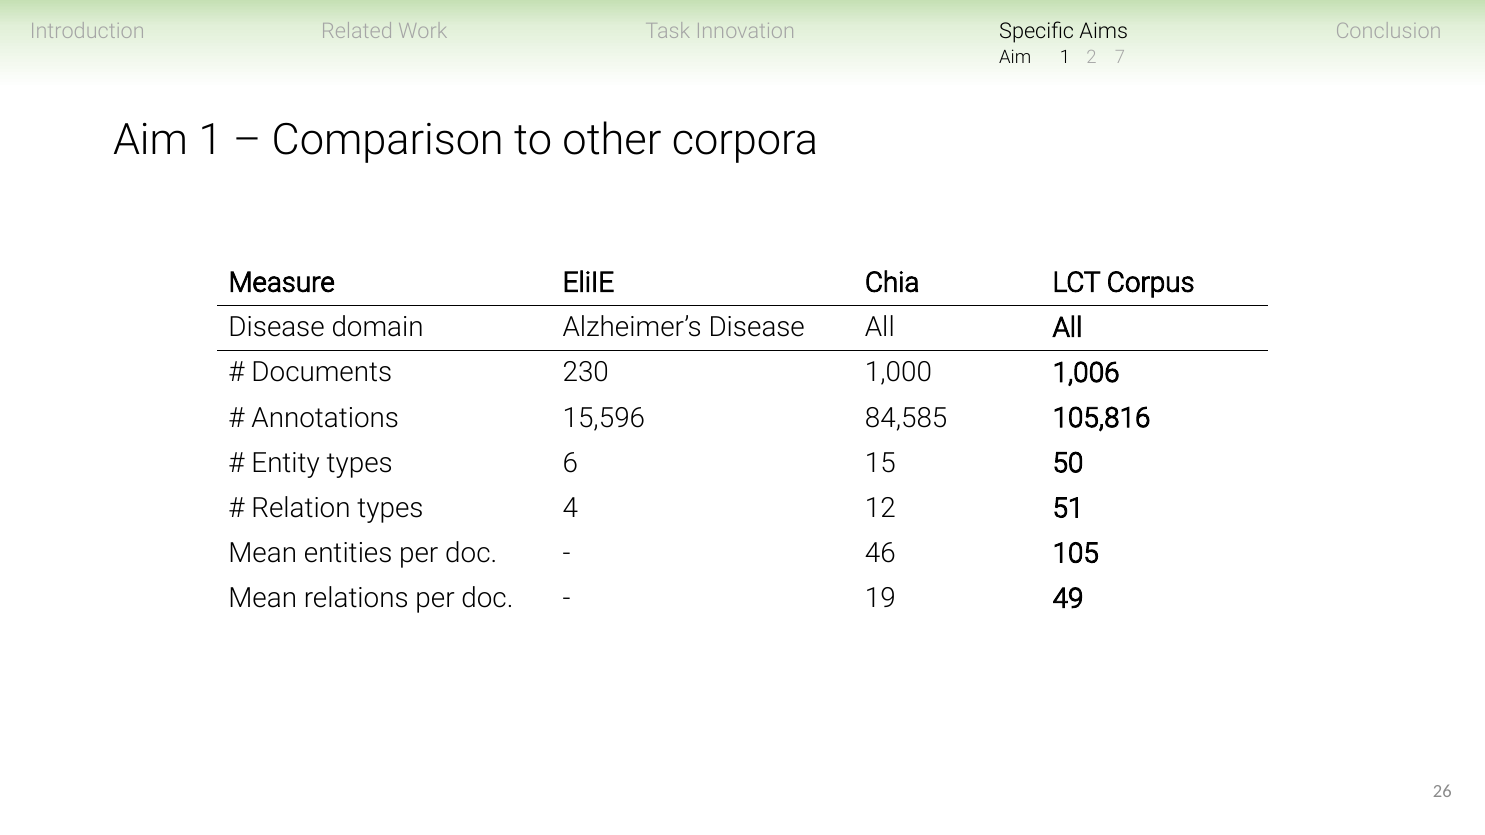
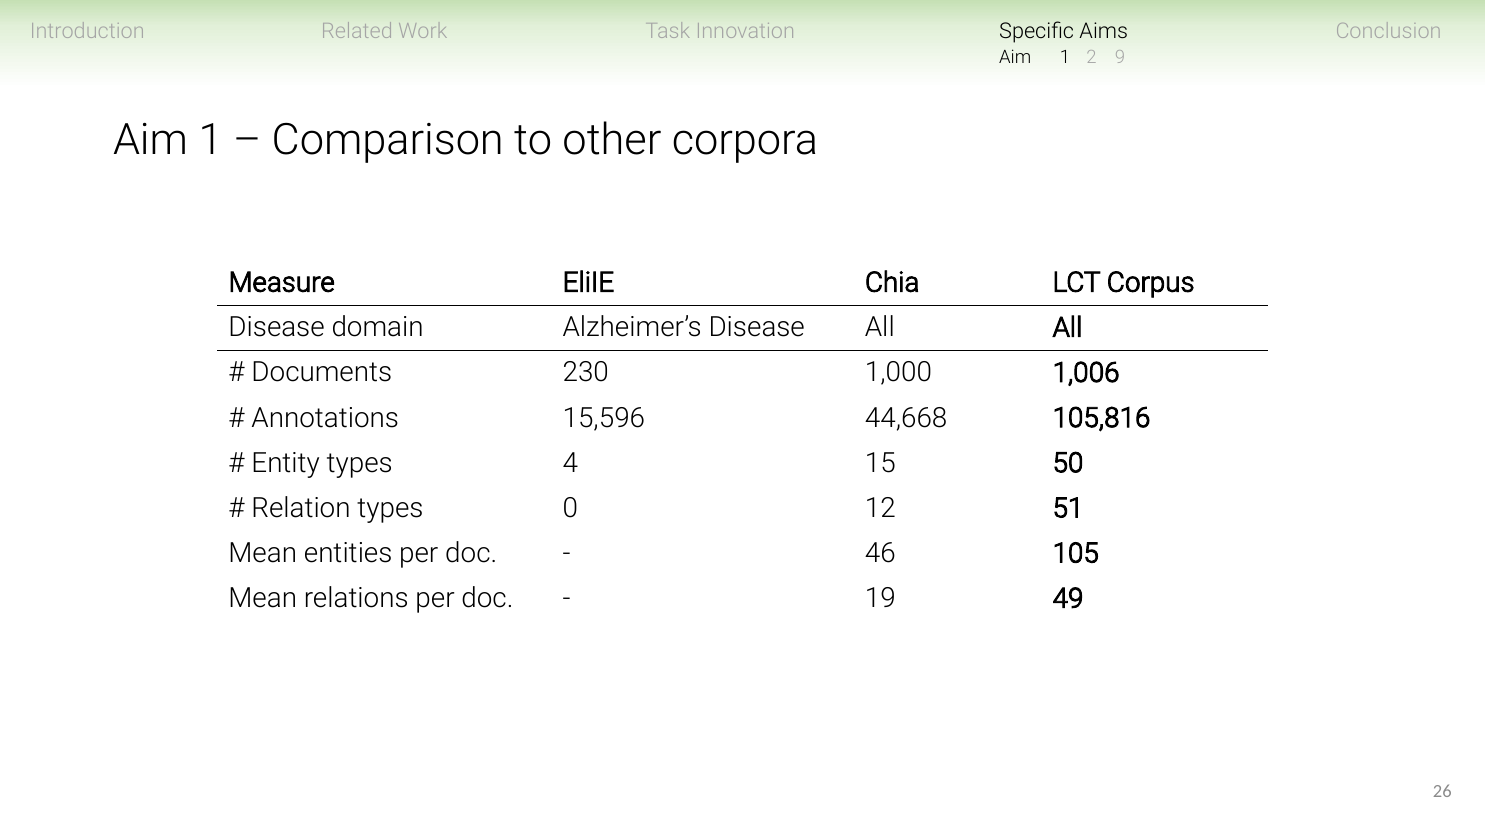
7: 7 -> 9
84,585: 84,585 -> 44,668
6: 6 -> 4
4: 4 -> 0
